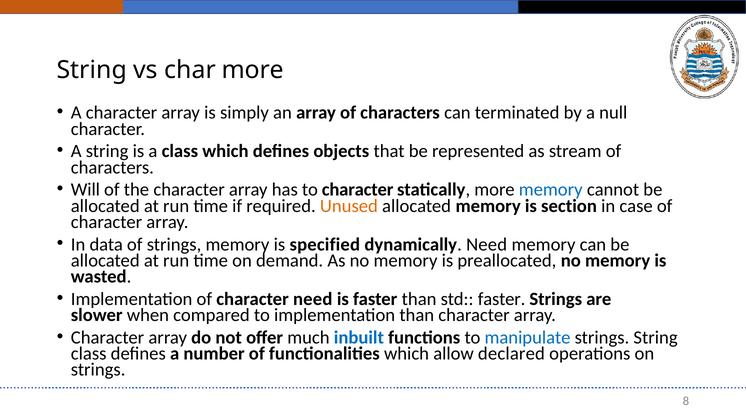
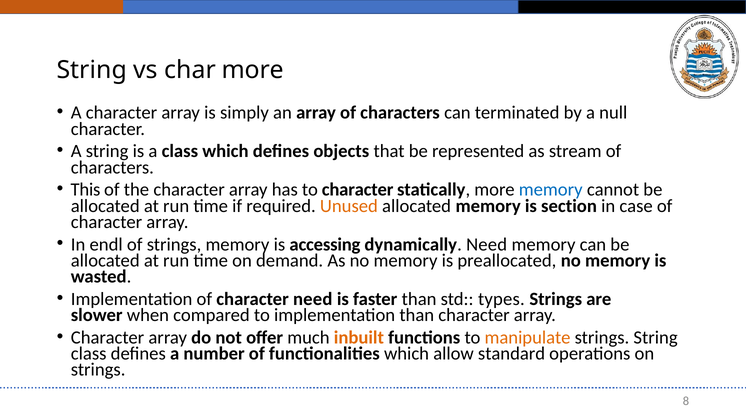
Will: Will -> This
data: data -> endl
specified: specified -> accessing
std faster: faster -> types
inbuilt colour: blue -> orange
manipulate colour: blue -> orange
declared: declared -> standard
